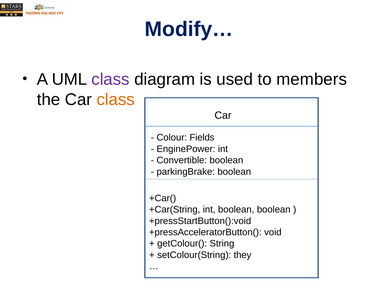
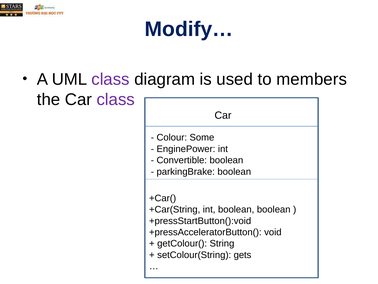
class at (116, 99) colour: orange -> purple
Fields: Fields -> Some
they: they -> gets
